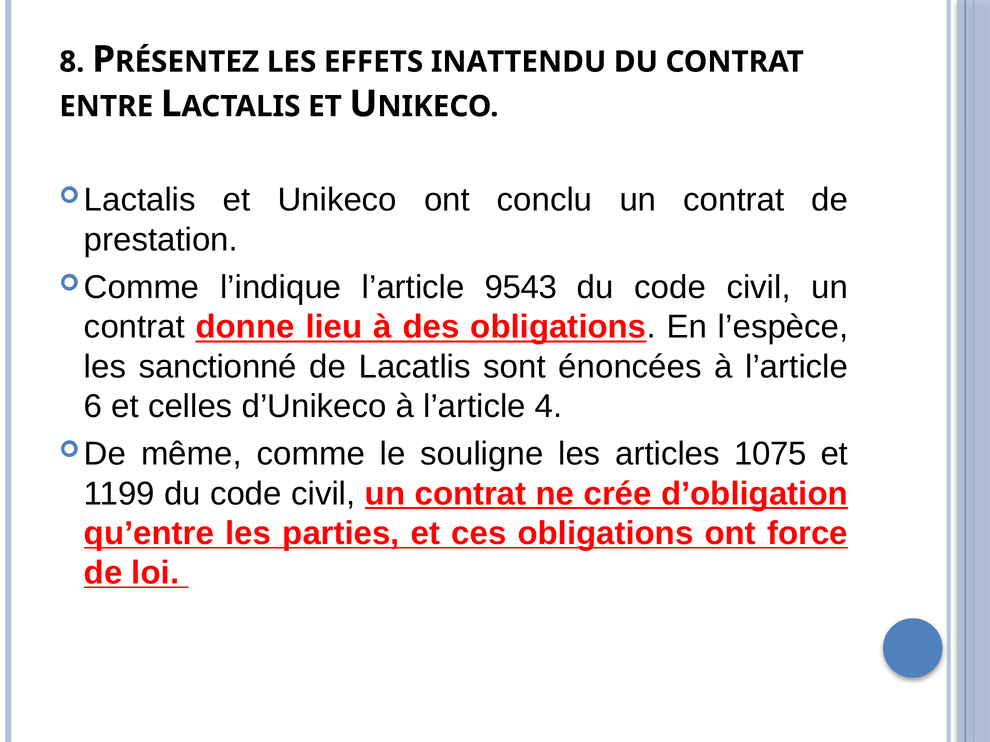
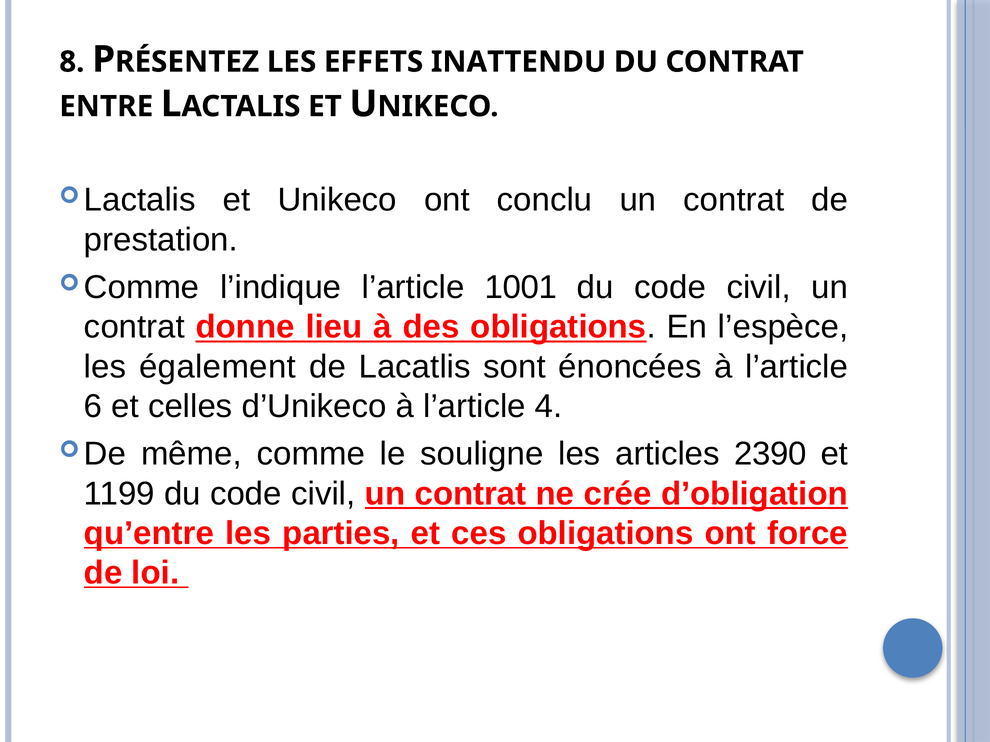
9543: 9543 -> 1001
sanctionné: sanctionné -> également
1075: 1075 -> 2390
